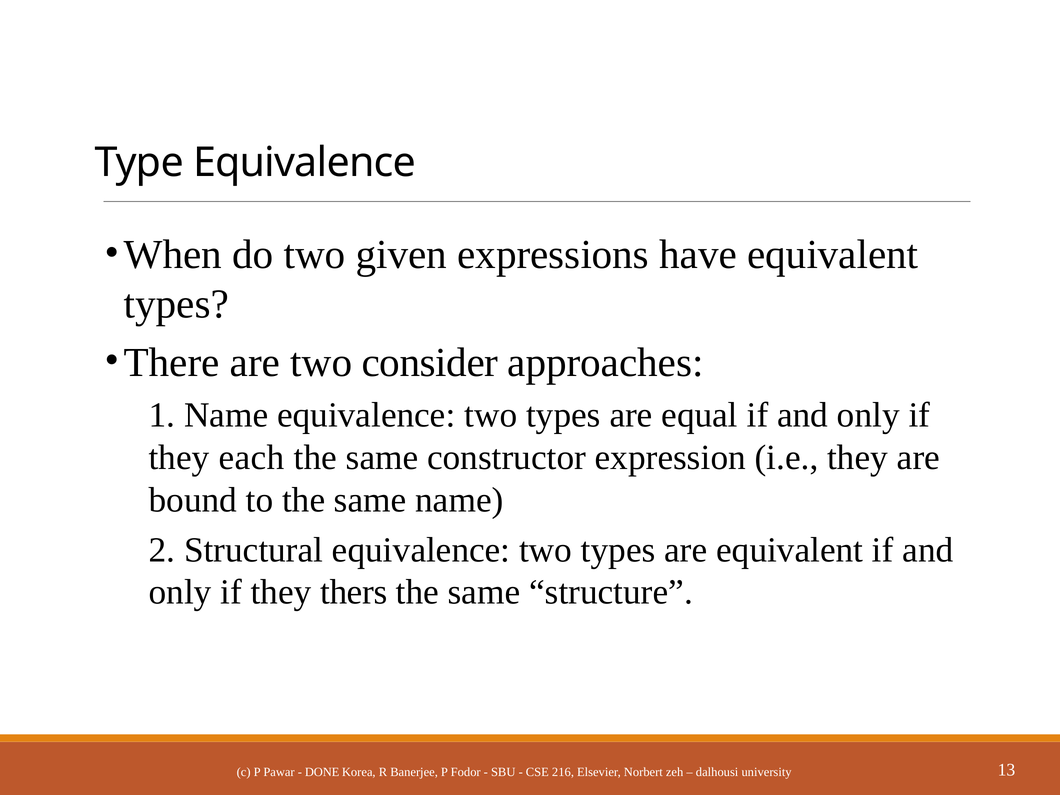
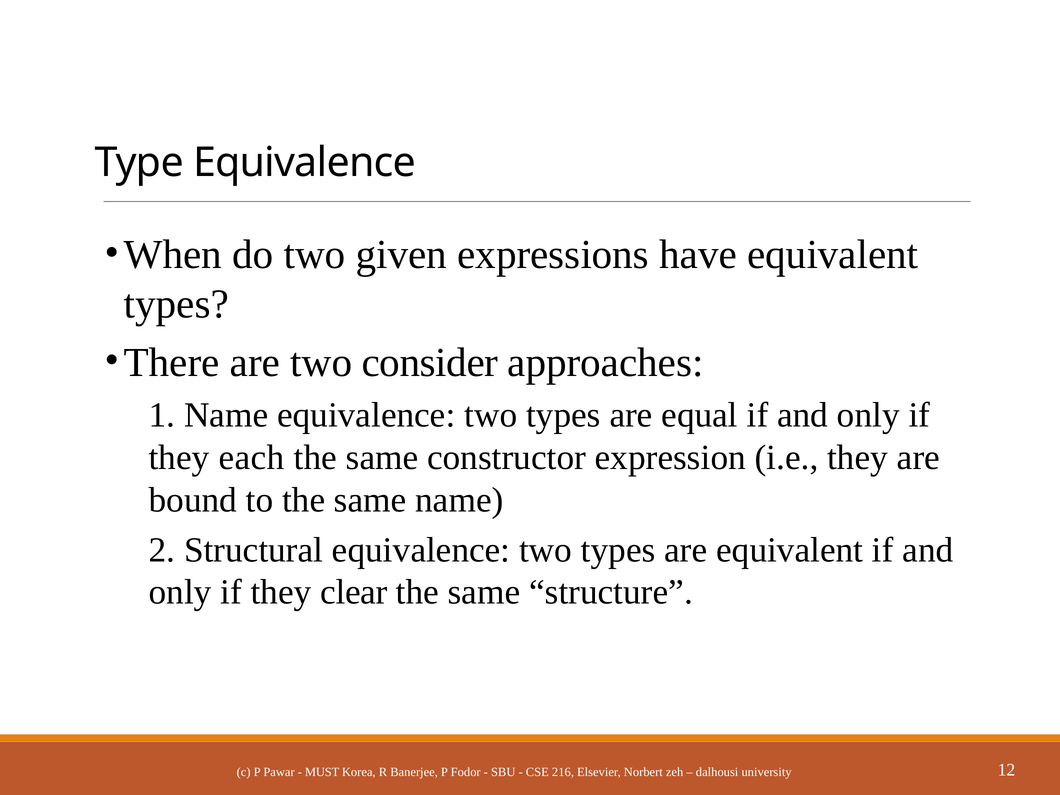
thers: thers -> clear
DONE: DONE -> MUST
13: 13 -> 12
